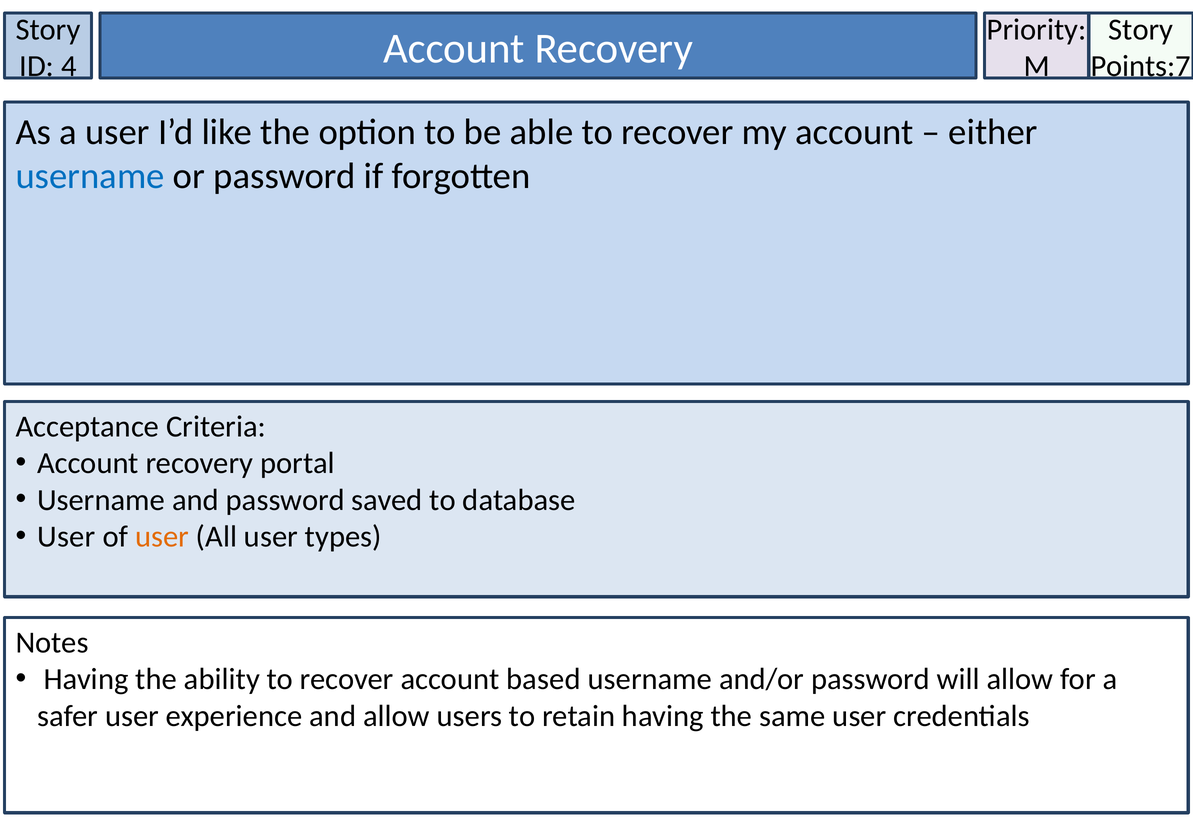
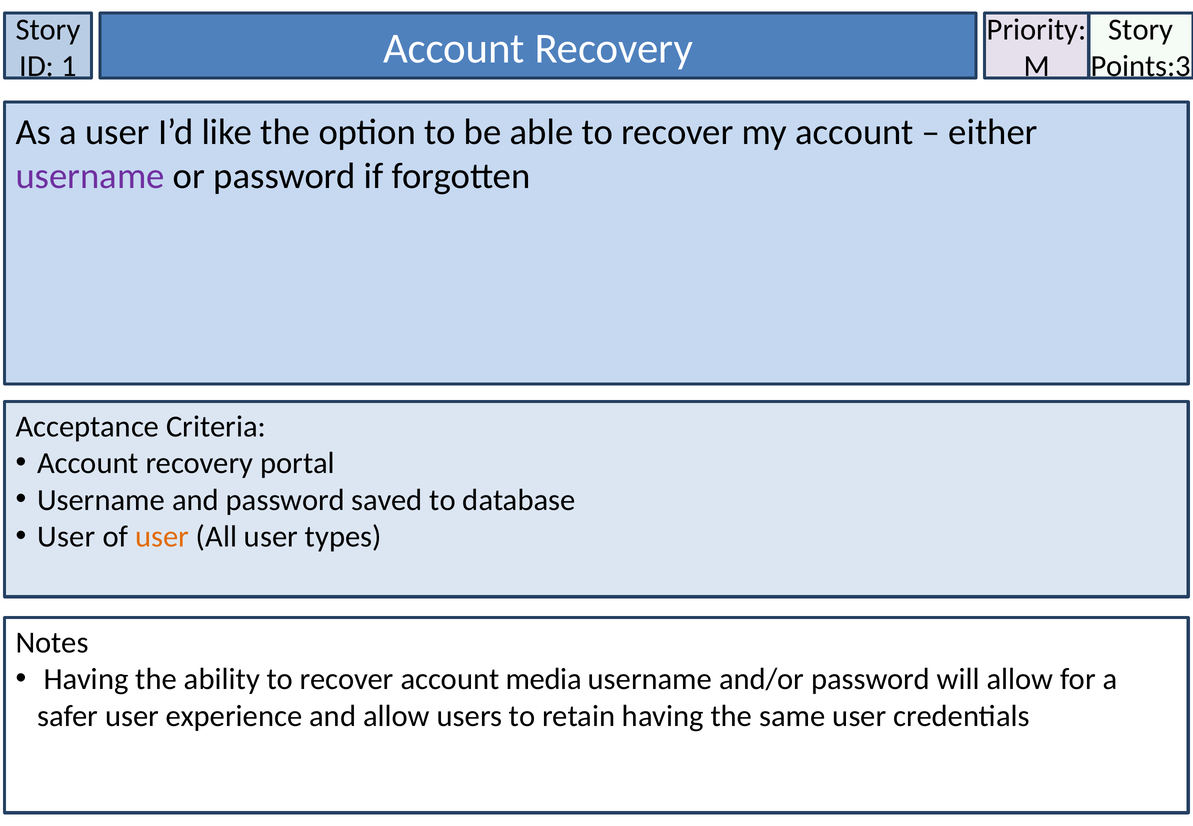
4: 4 -> 1
Points:7: Points:7 -> Points:3
username at (90, 176) colour: blue -> purple
based: based -> media
